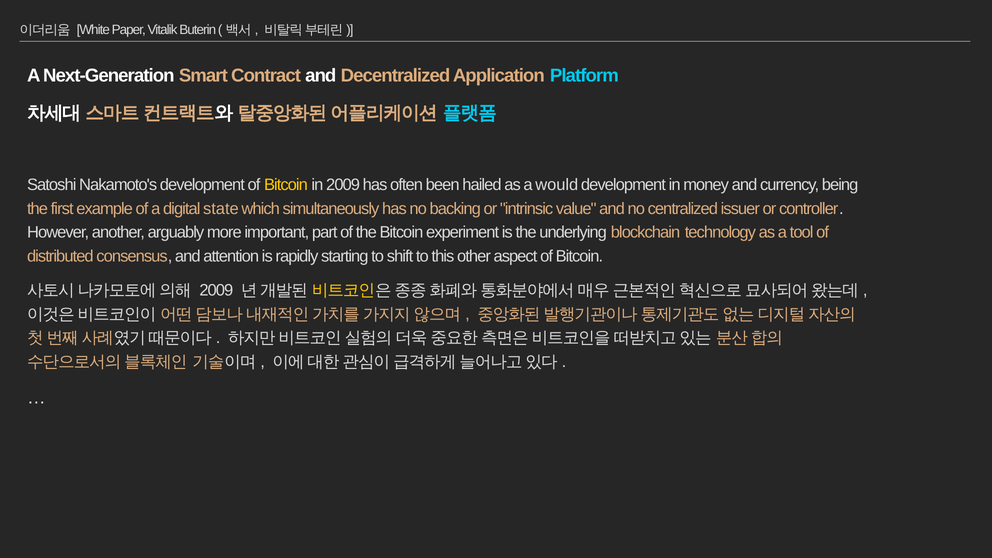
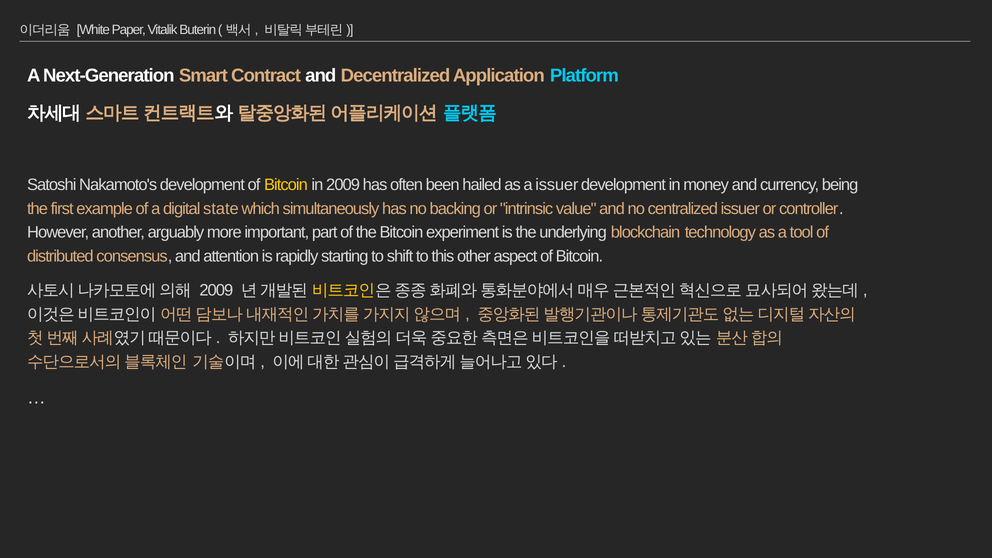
a would: would -> issuer
